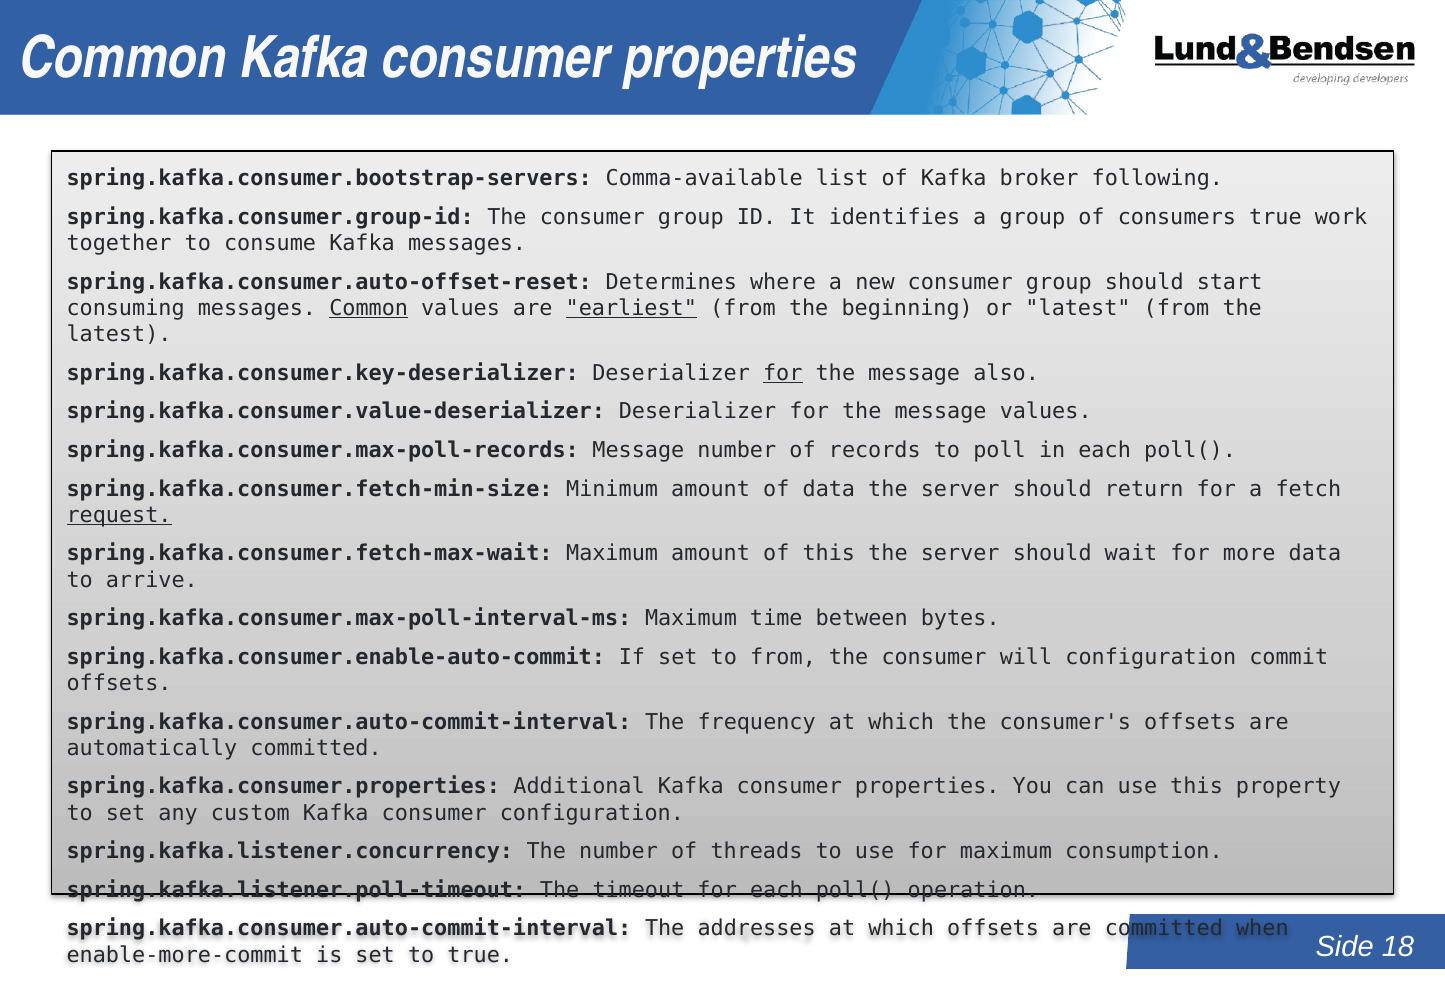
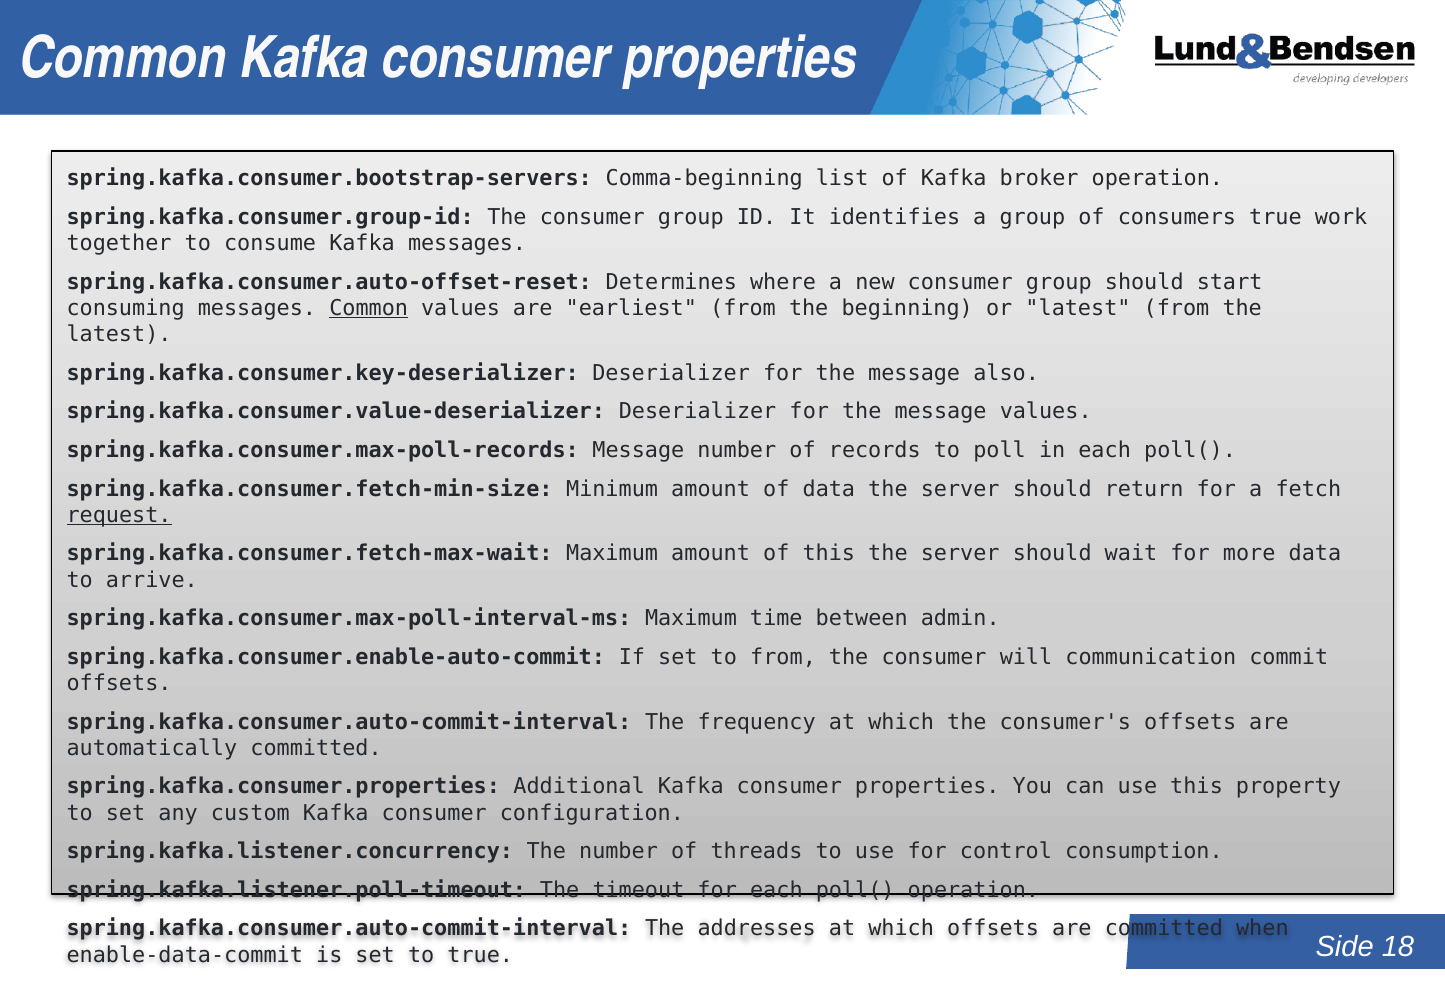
Comma-available: Comma-available -> Comma-beginning
broker following: following -> operation
earliest underline: present -> none
for at (783, 373) underline: present -> none
bytes: bytes -> admin
will configuration: configuration -> communication
for maximum: maximum -> control
enable-more-commit: enable-more-commit -> enable-data-commit
